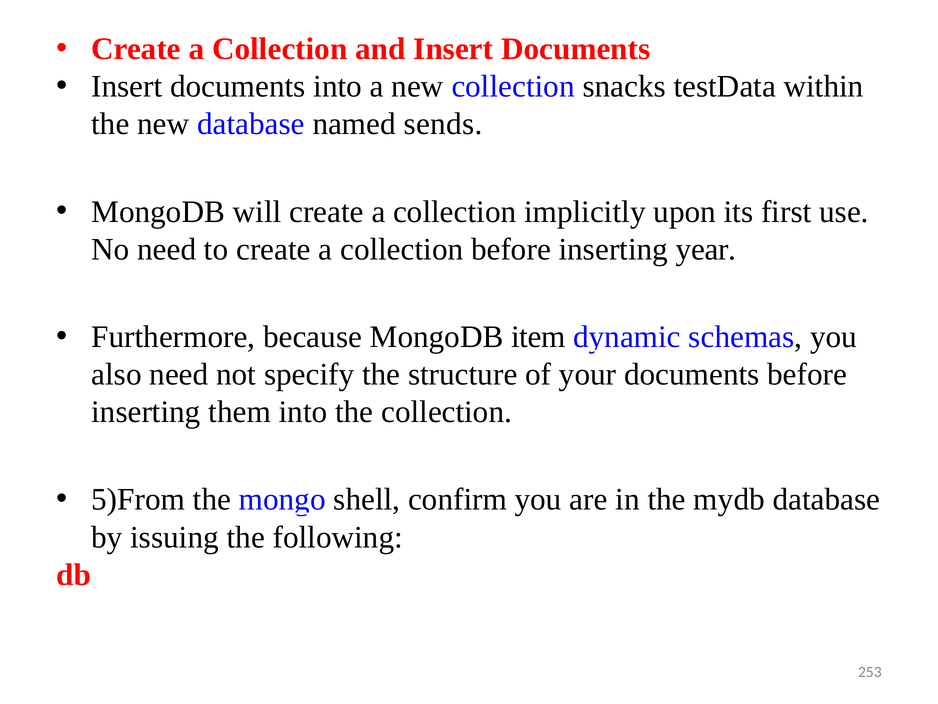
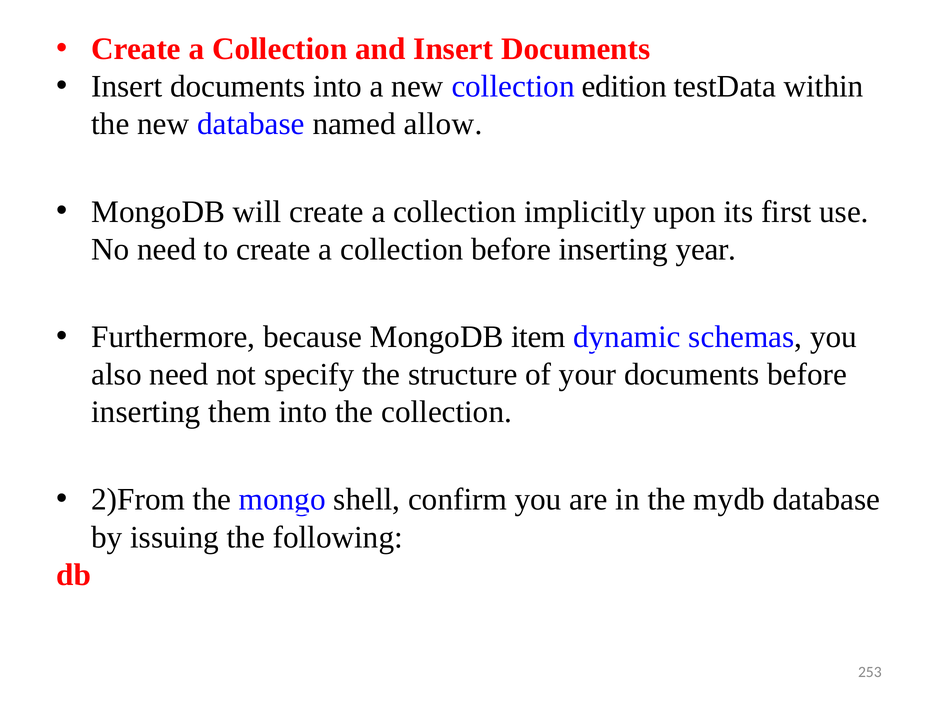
snacks: snacks -> edition
sends: sends -> allow
5)From: 5)From -> 2)From
